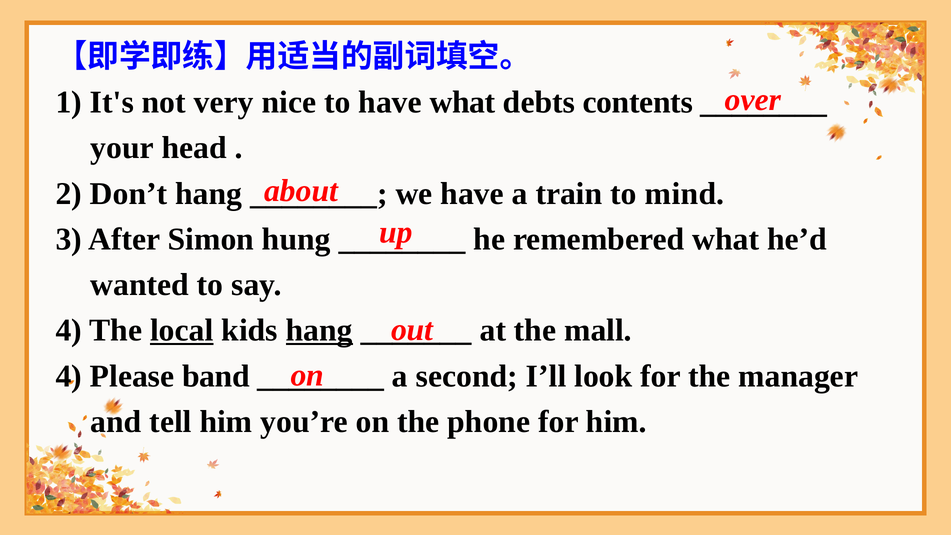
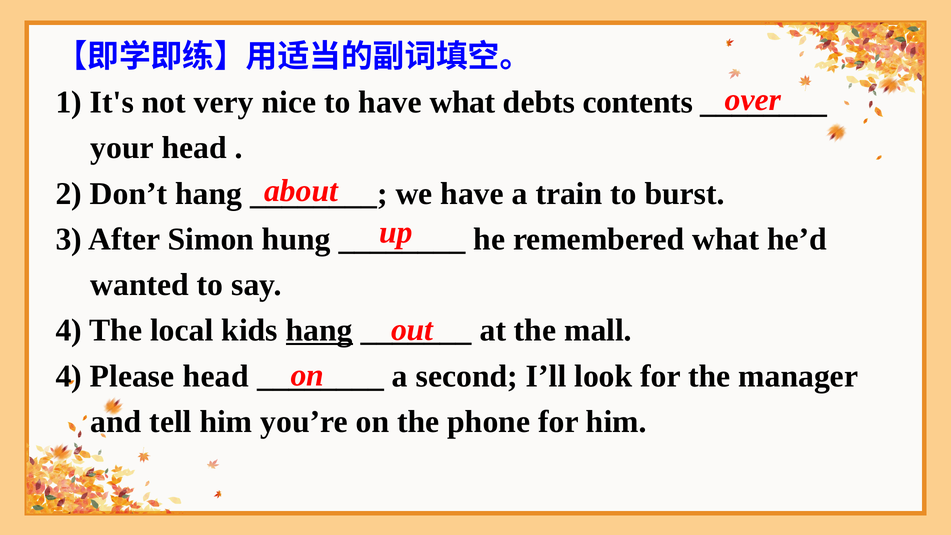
mind: mind -> burst
local underline: present -> none
Please band: band -> head
